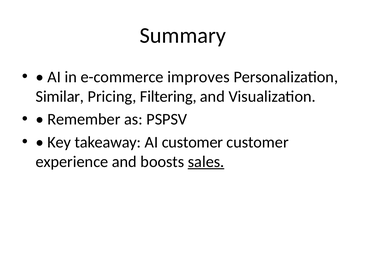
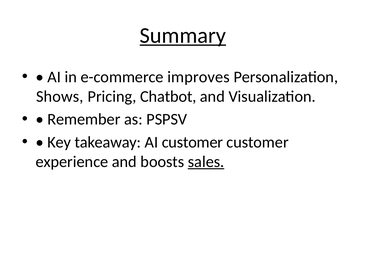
Summary underline: none -> present
Similar: Similar -> Shows
Filtering: Filtering -> Chatbot
